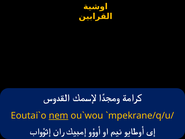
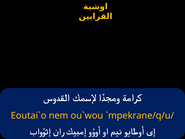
nem underline: present -> none
